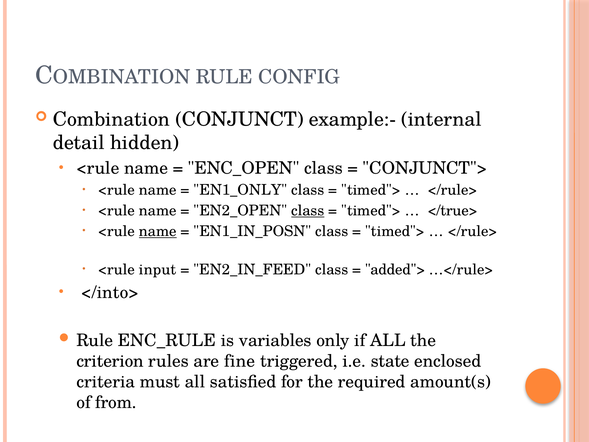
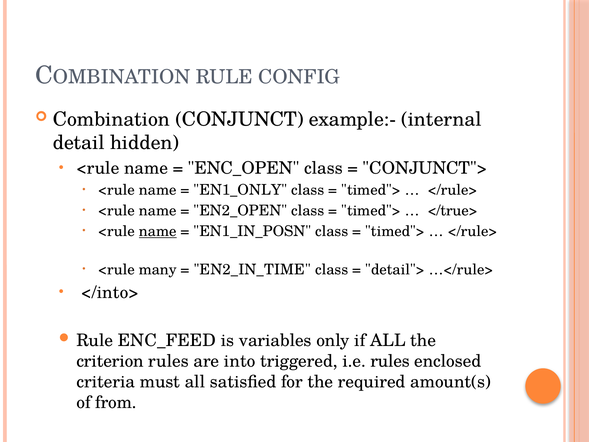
class at (308, 211) underline: present -> none
input: input -> many
EN2_IN_FEED: EN2_IN_FEED -> EN2_IN_TIME
added">: added"> -> detail">
ENC_RULE: ENC_RULE -> ENC_FEED
fine: fine -> into
i.e state: state -> rules
